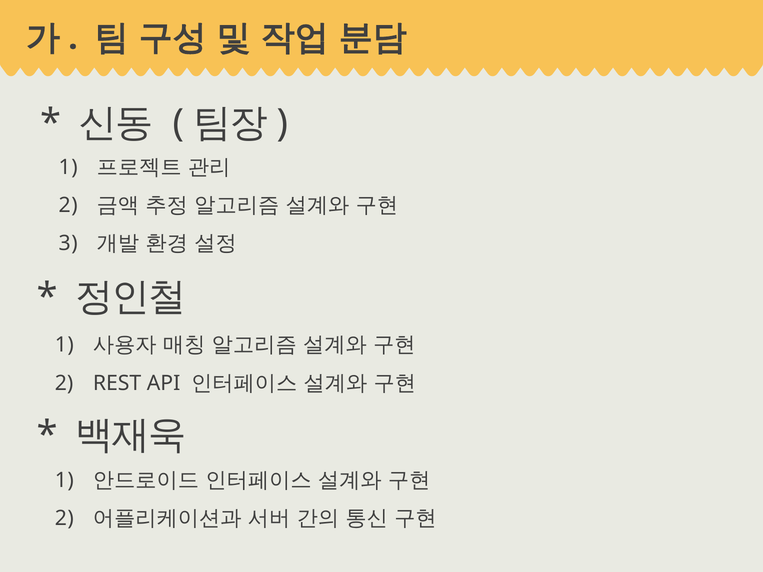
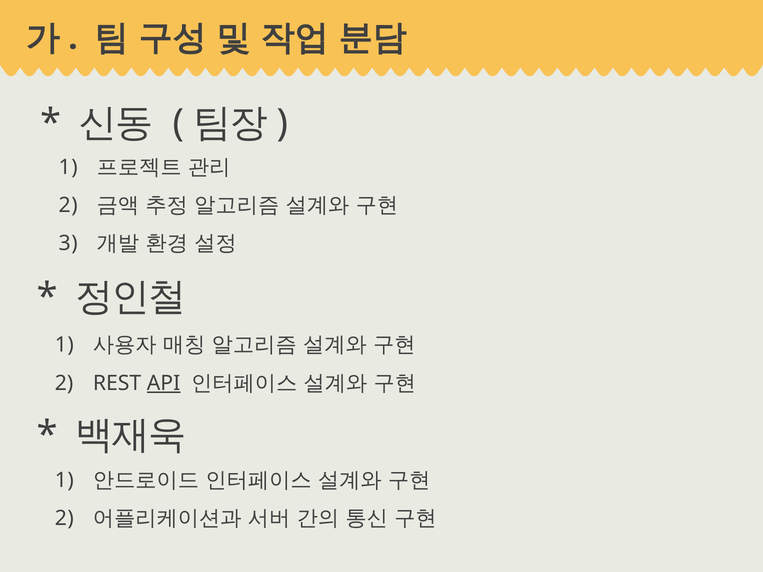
API underline: none -> present
